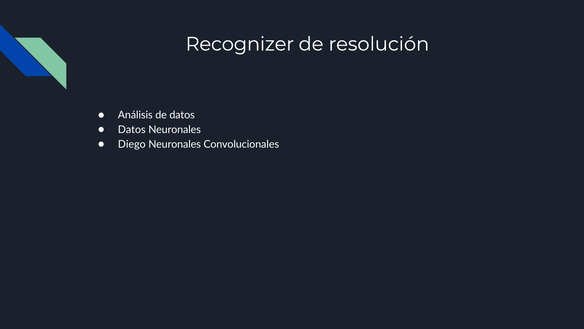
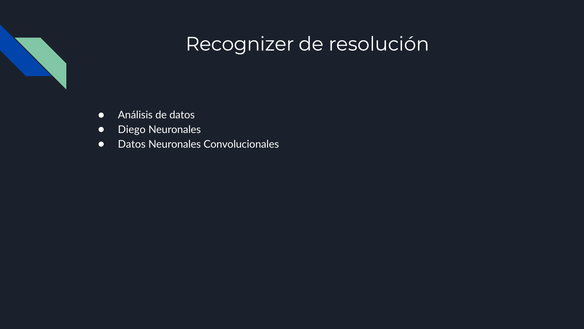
Datos at (132, 129): Datos -> Diego
Diego at (132, 144): Diego -> Datos
